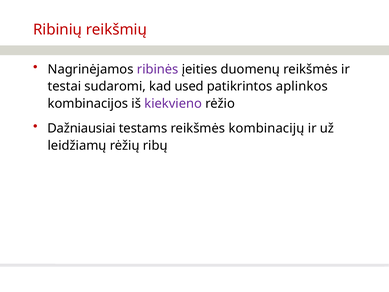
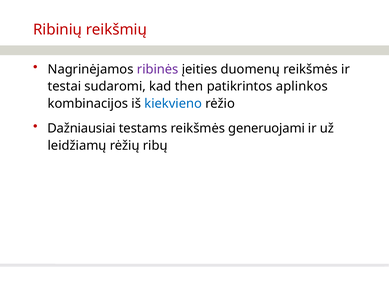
used: used -> then
kiekvieno colour: purple -> blue
kombinacijų: kombinacijų -> generuojami
